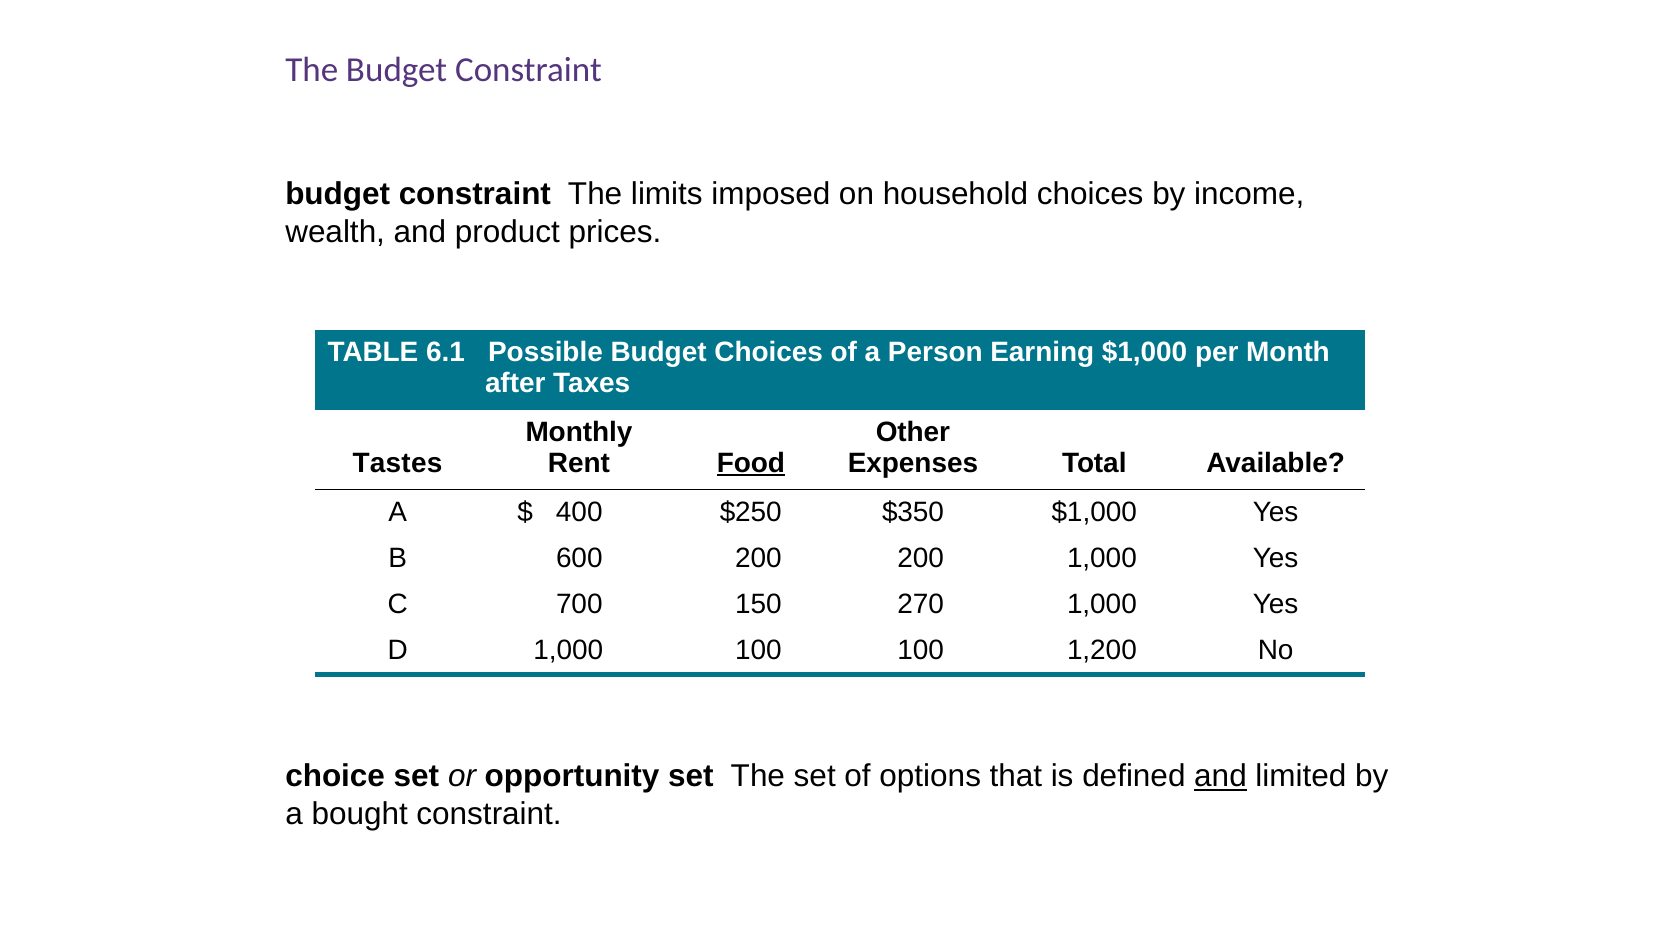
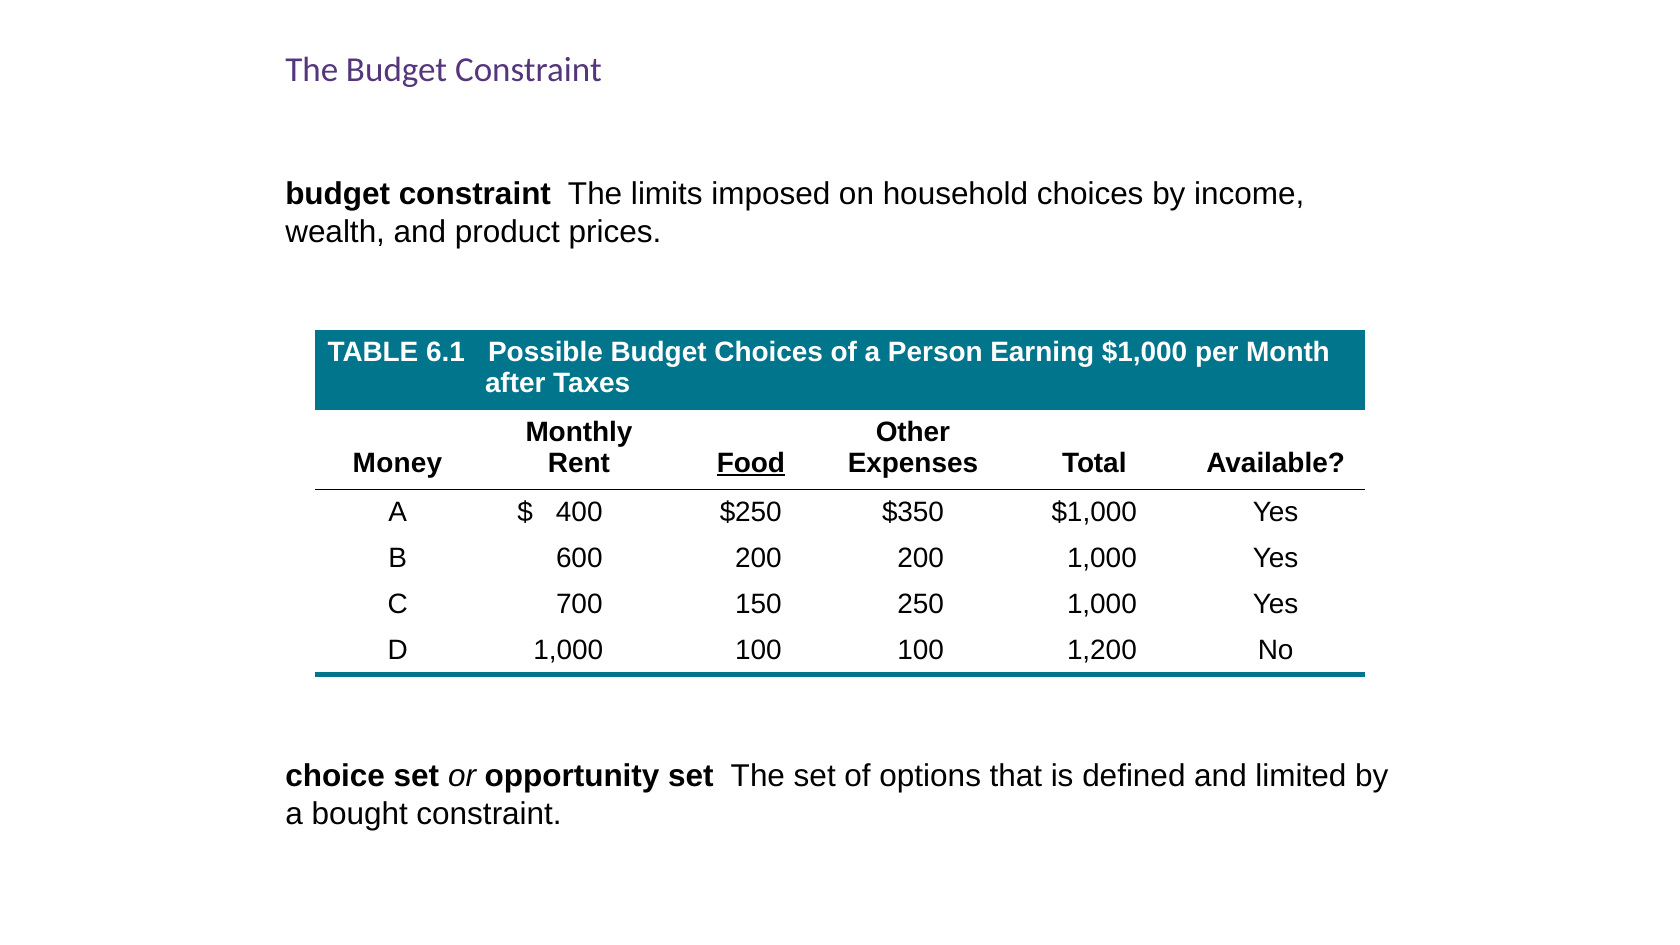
Tastes: Tastes -> Money
270: 270 -> 250
and at (1221, 776) underline: present -> none
